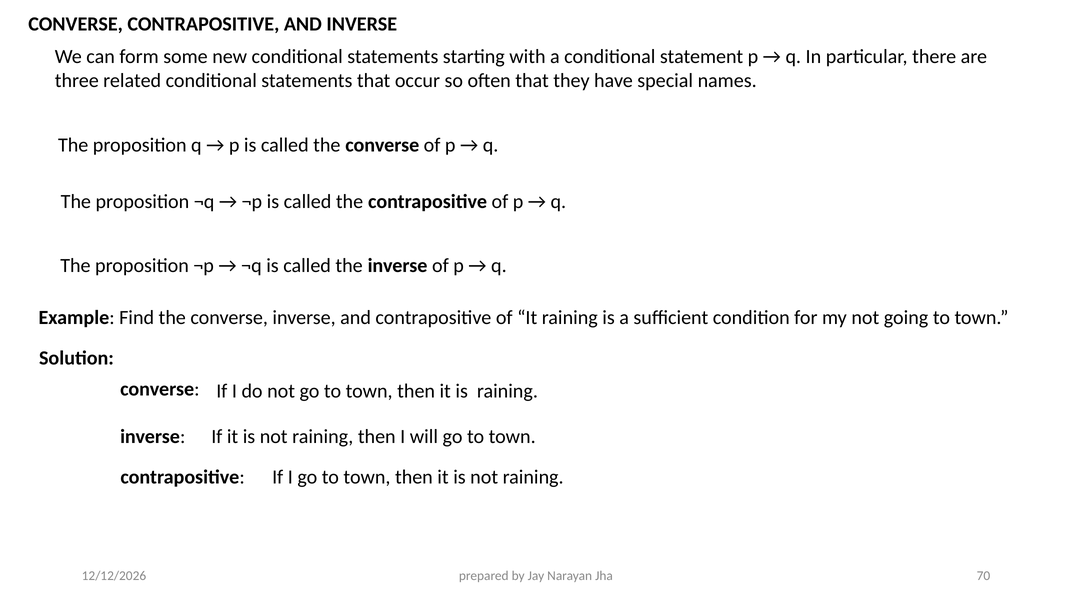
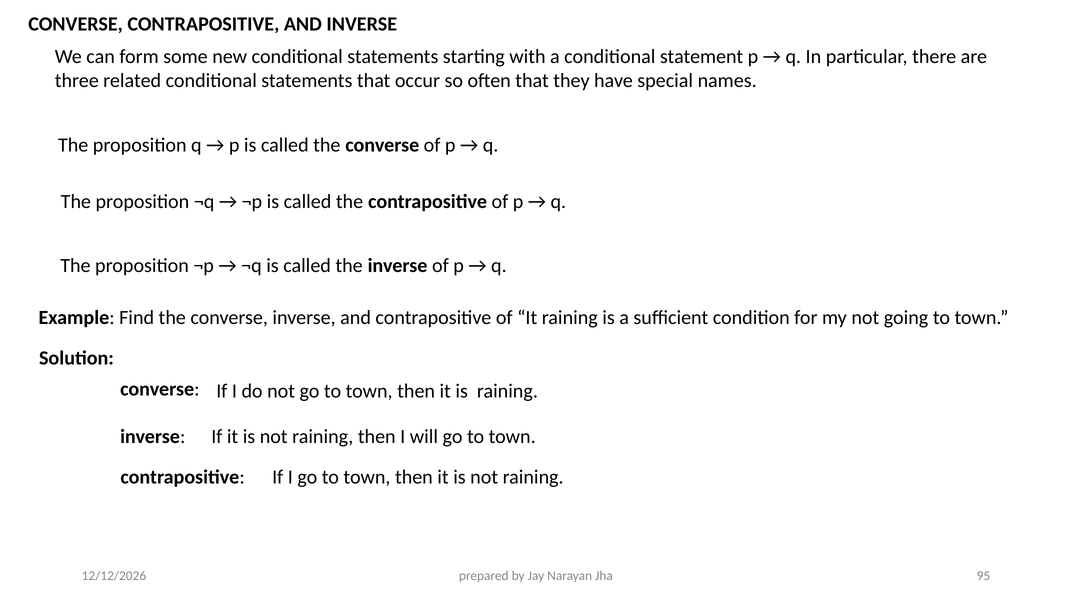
70: 70 -> 95
